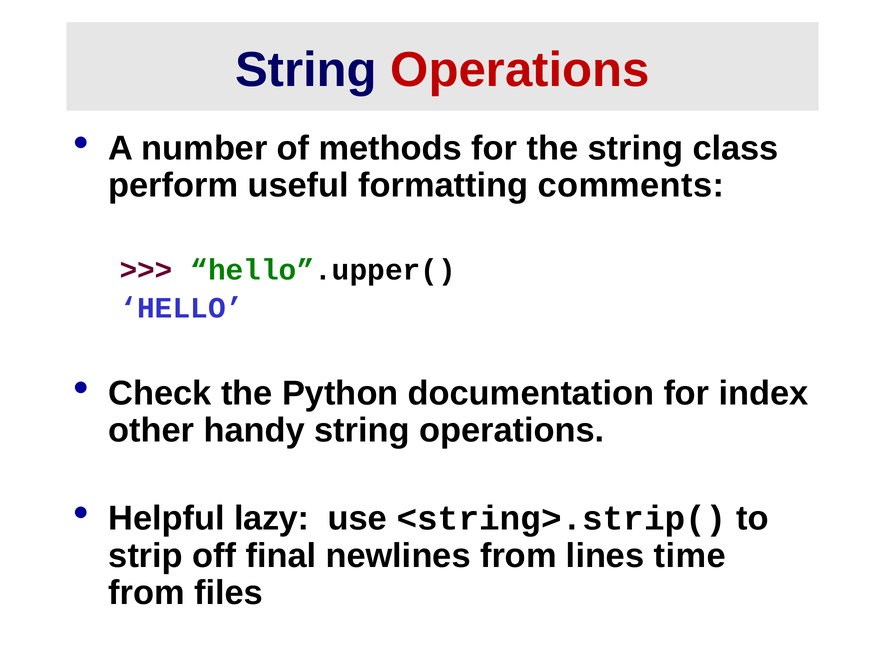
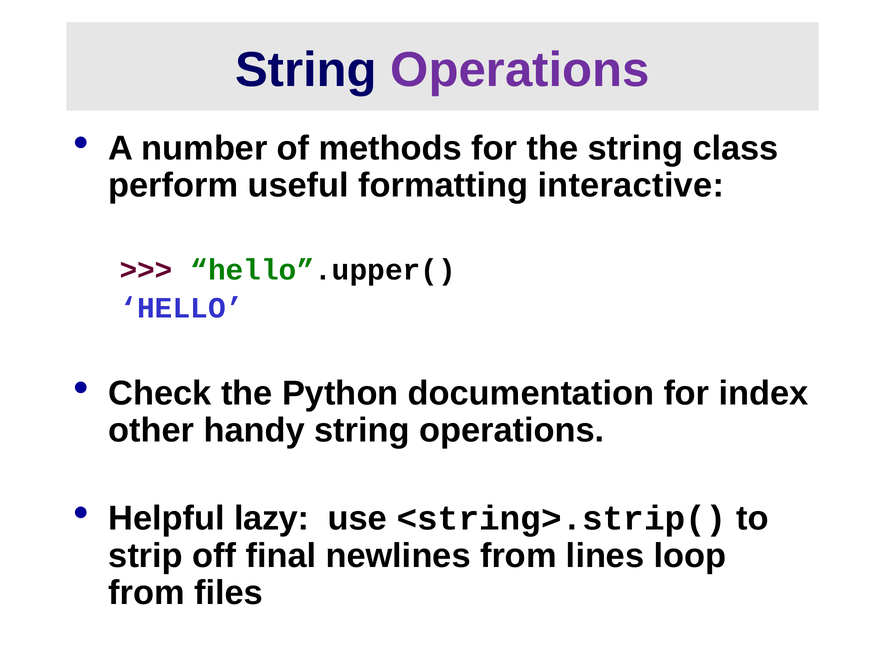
Operations at (520, 70) colour: red -> purple
comments: comments -> interactive
time: time -> loop
